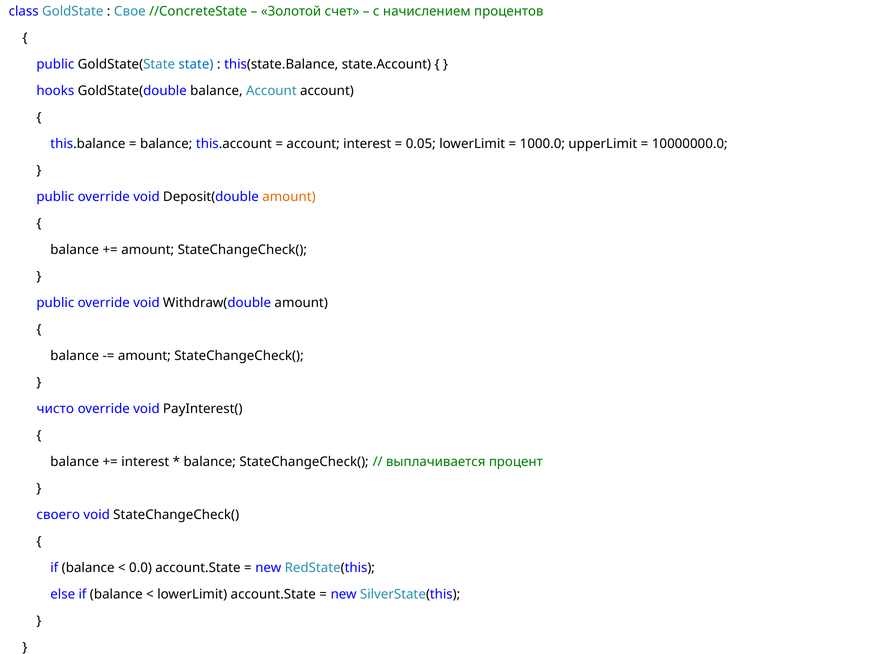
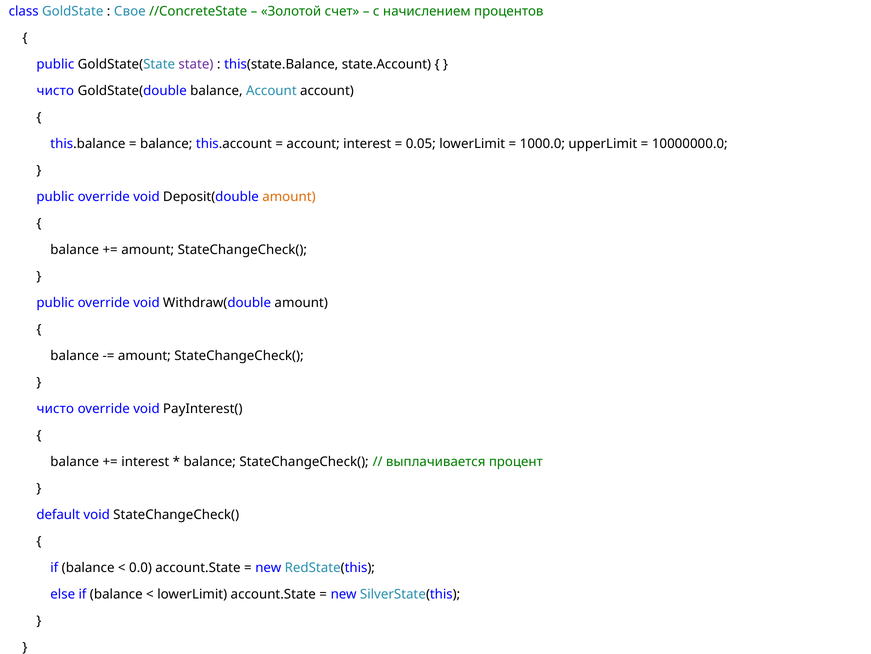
state colour: blue -> purple
hooks at (55, 91): hooks -> чисто
своего: своего -> default
